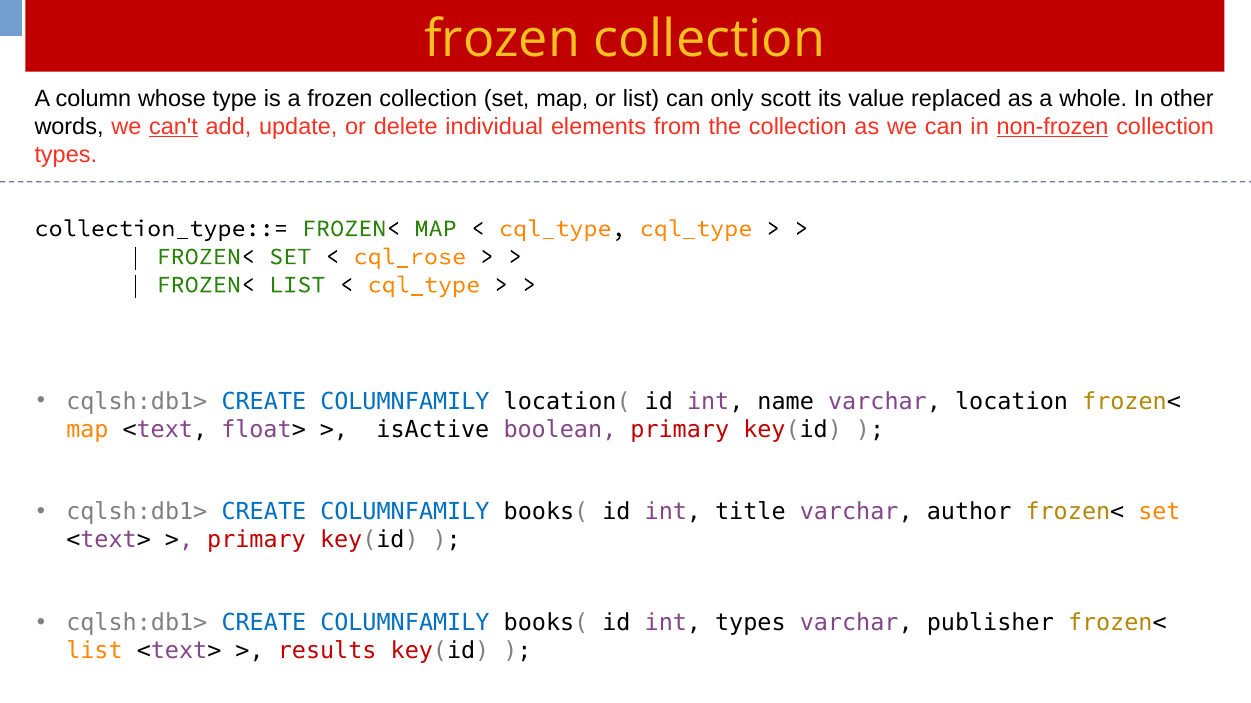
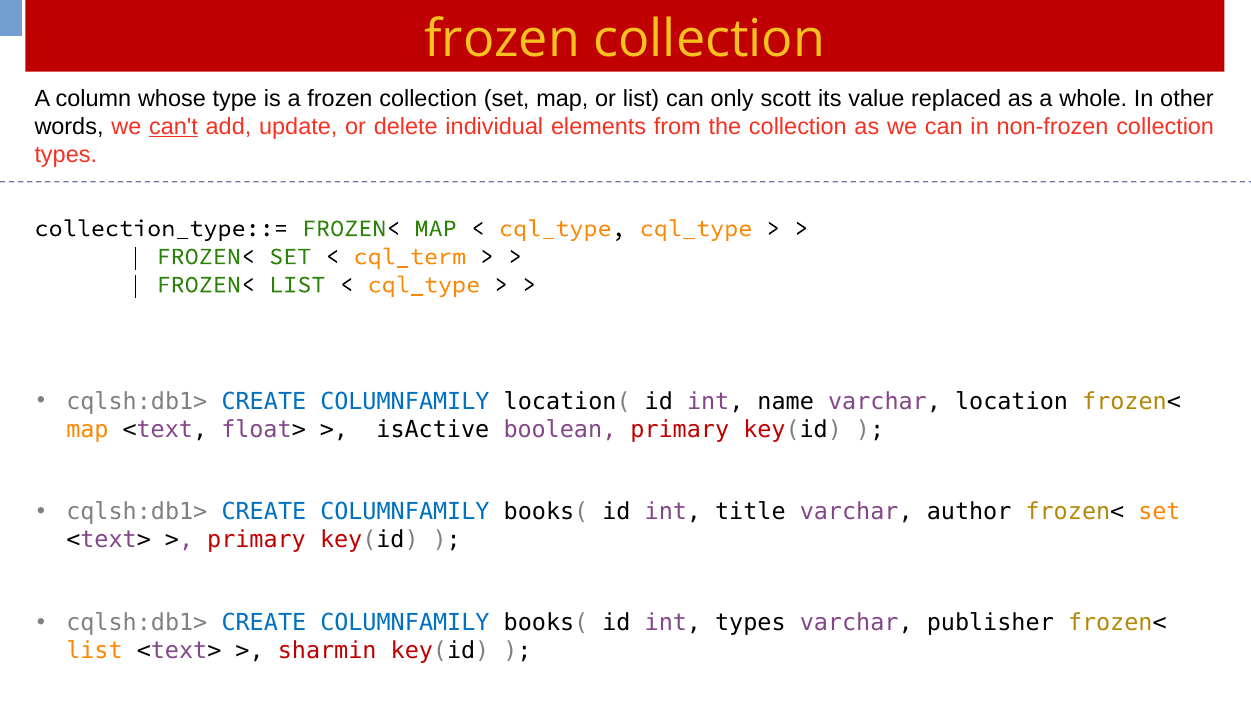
non-frozen underline: present -> none
cql_rose: cql_rose -> cql_term
results: results -> sharmin
